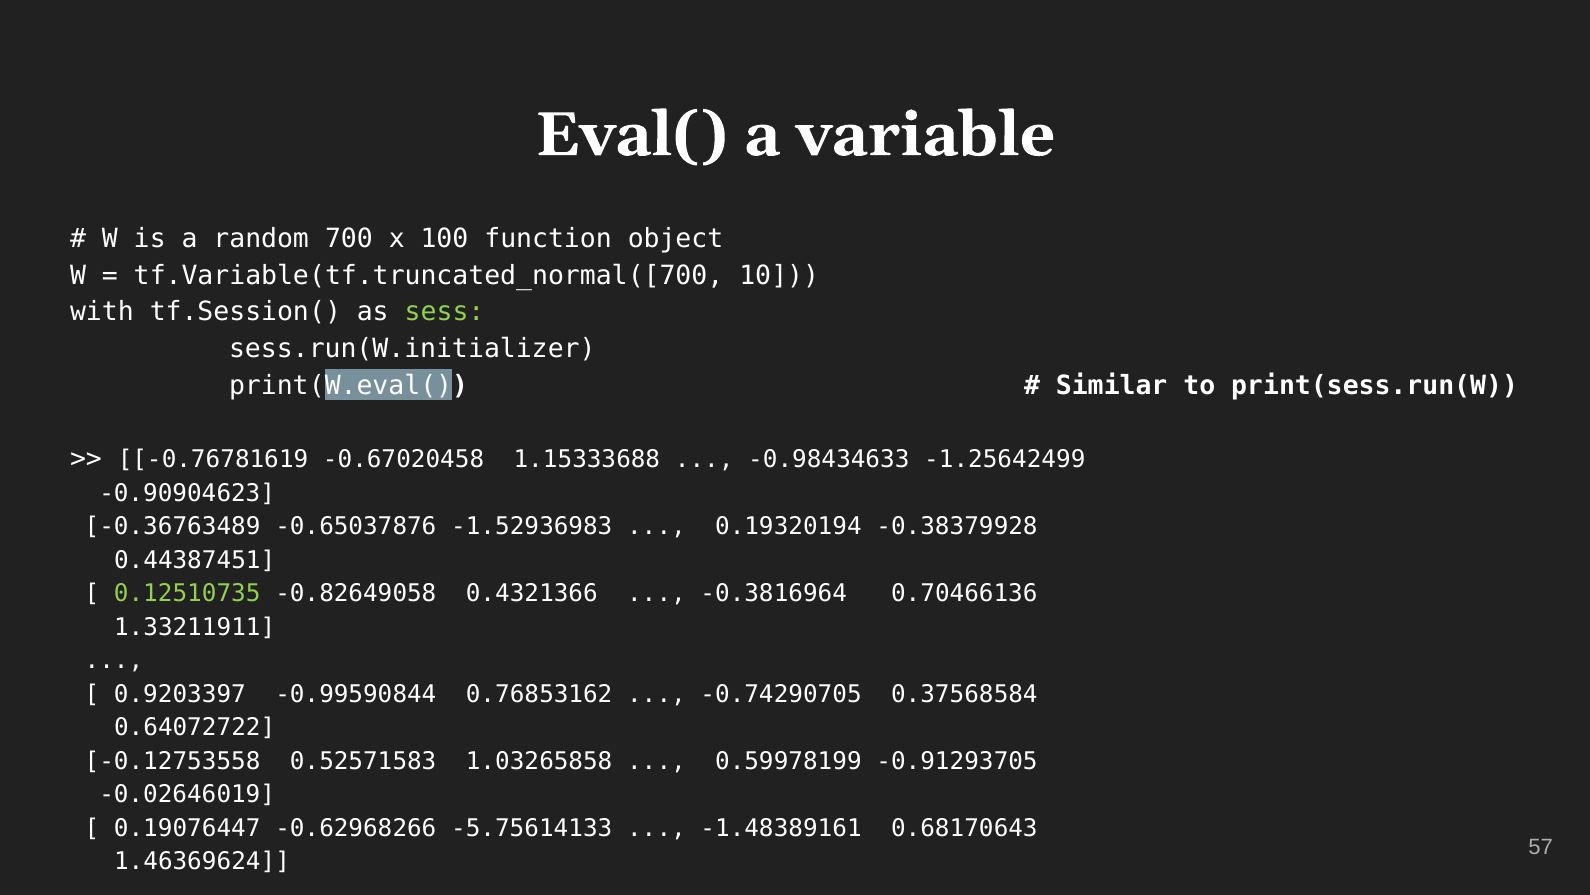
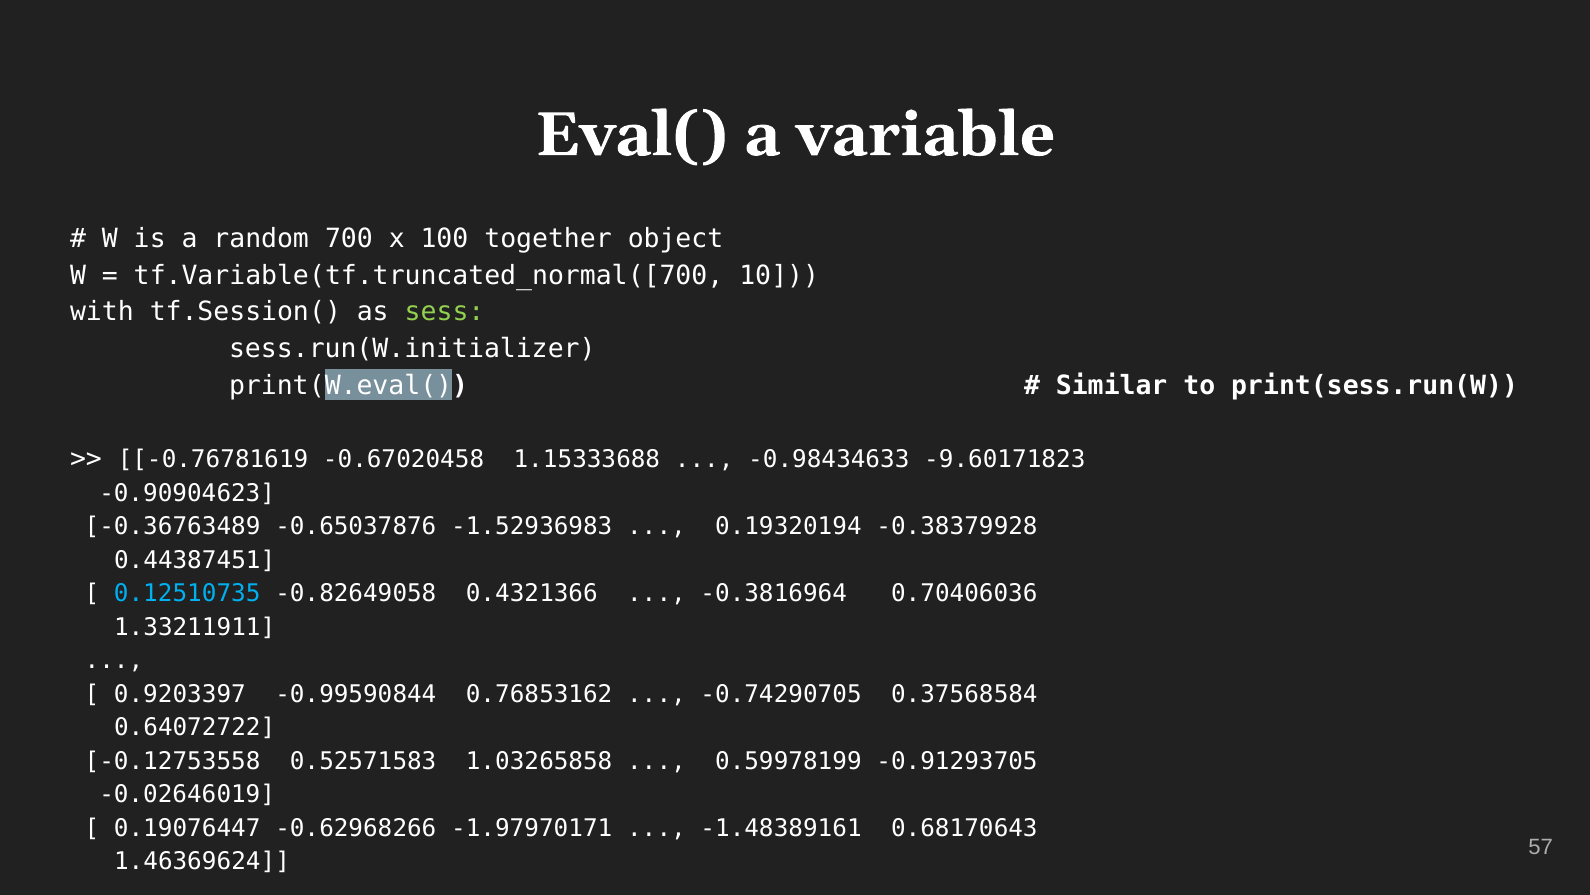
function: function -> together
-1.25642499: -1.25642499 -> -9.60171823
0.12510735 colour: light green -> light blue
0.70466136: 0.70466136 -> 0.70406036
-5.75614133: -5.75614133 -> -1.97970171
